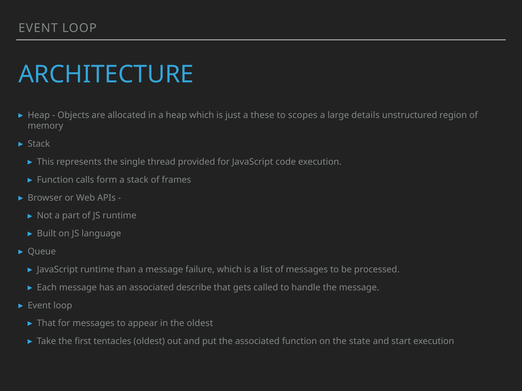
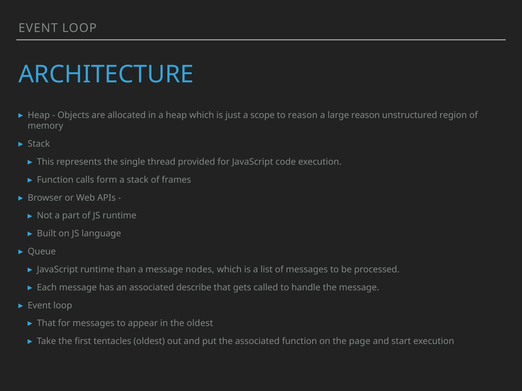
these: these -> scope
to scopes: scopes -> reason
large details: details -> reason
failure: failure -> nodes
state: state -> page
